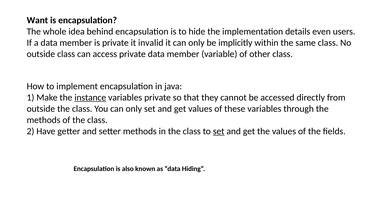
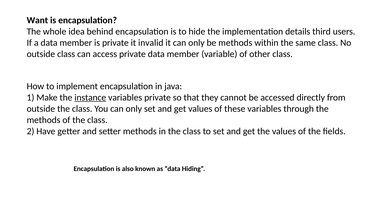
even: even -> third
be implicitly: implicitly -> methods
set at (219, 131) underline: present -> none
